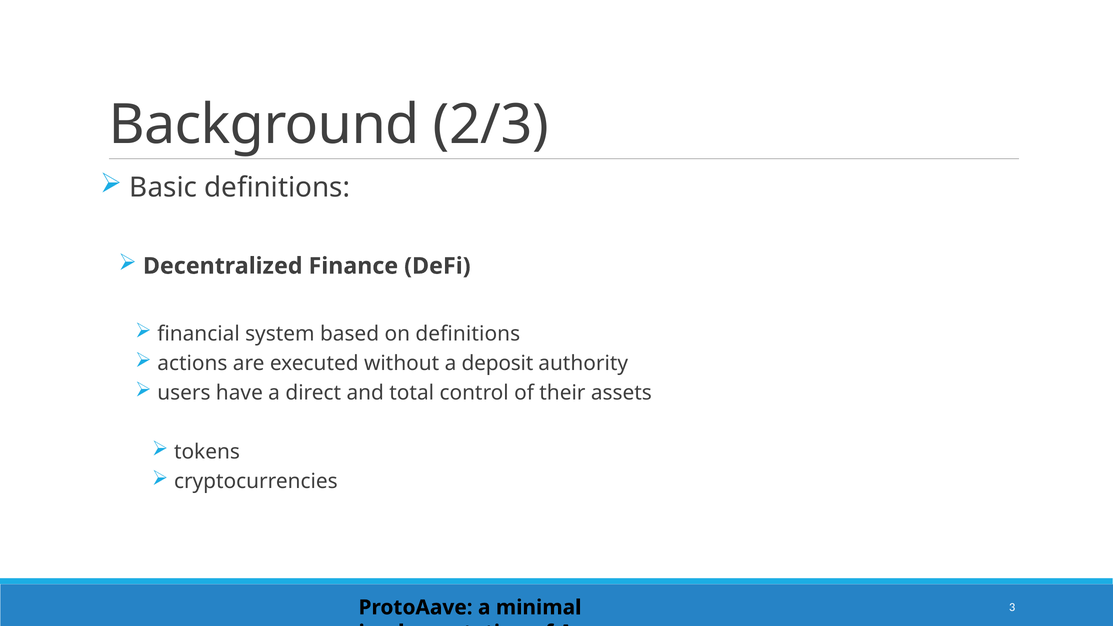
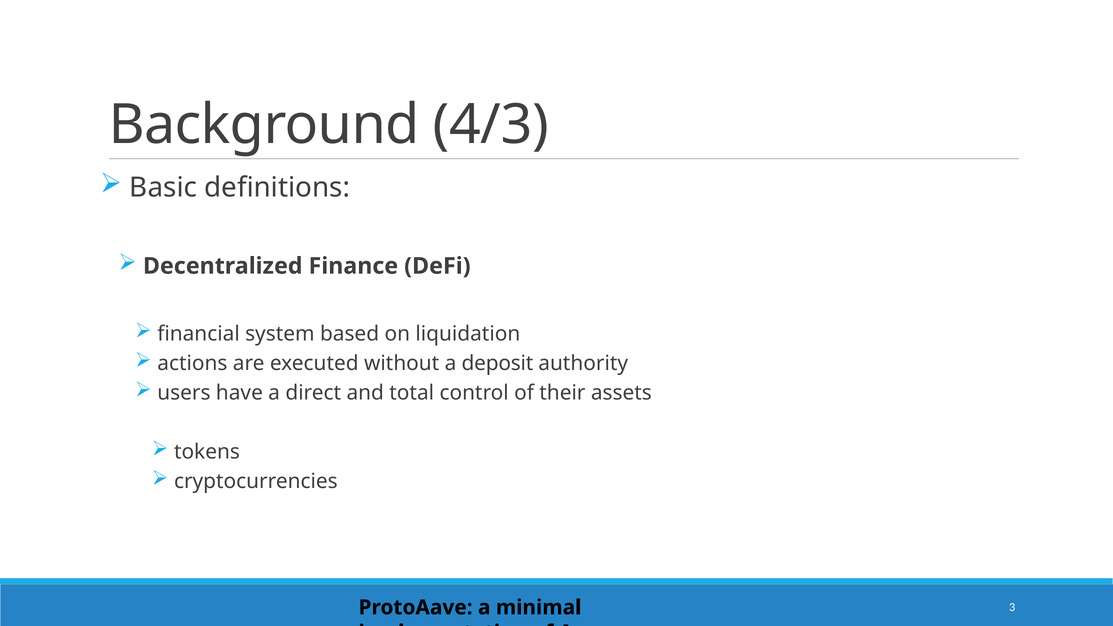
2/3: 2/3 -> 4/3
on definitions: definitions -> liquidation
